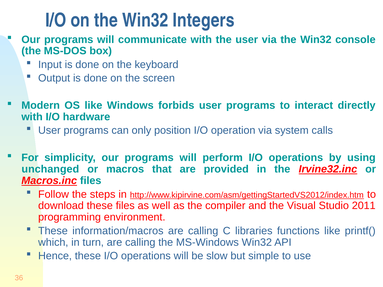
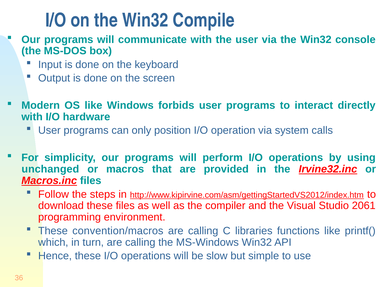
Integers: Integers -> Compile
2011: 2011 -> 2061
information/macros: information/macros -> convention/macros
